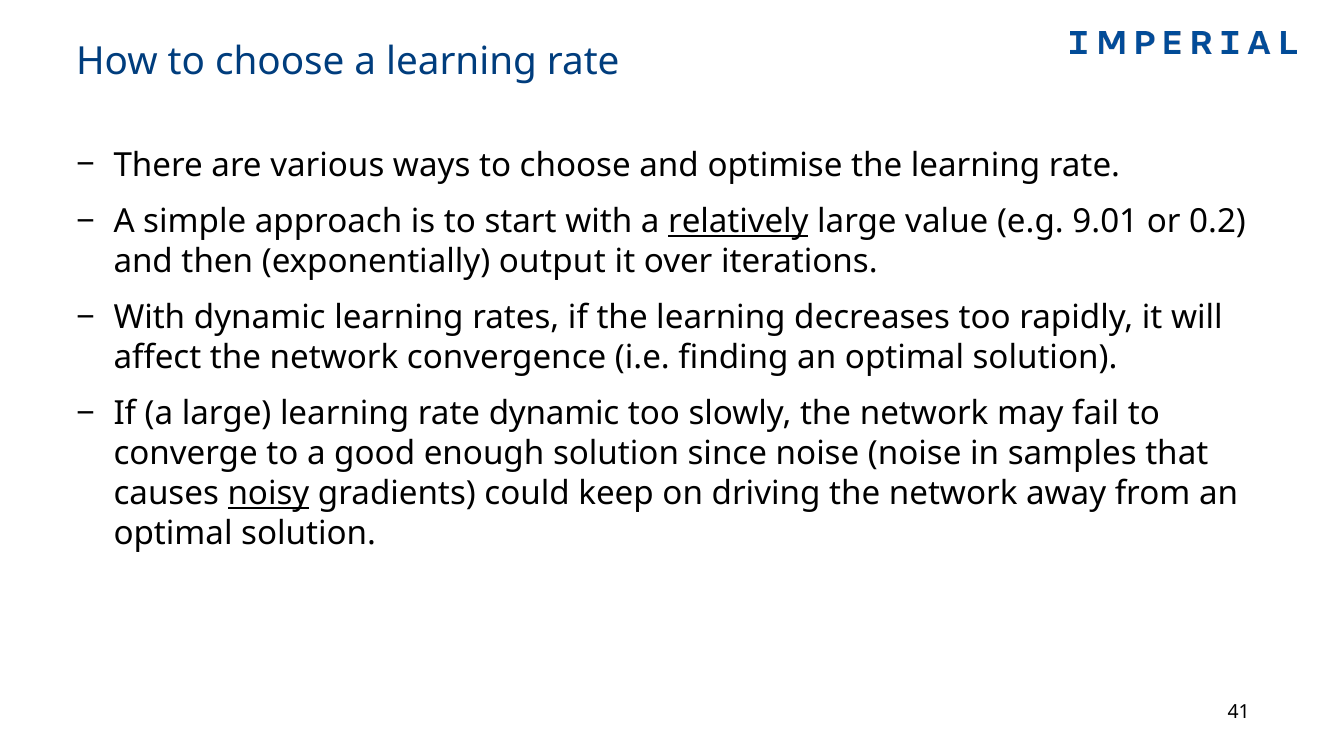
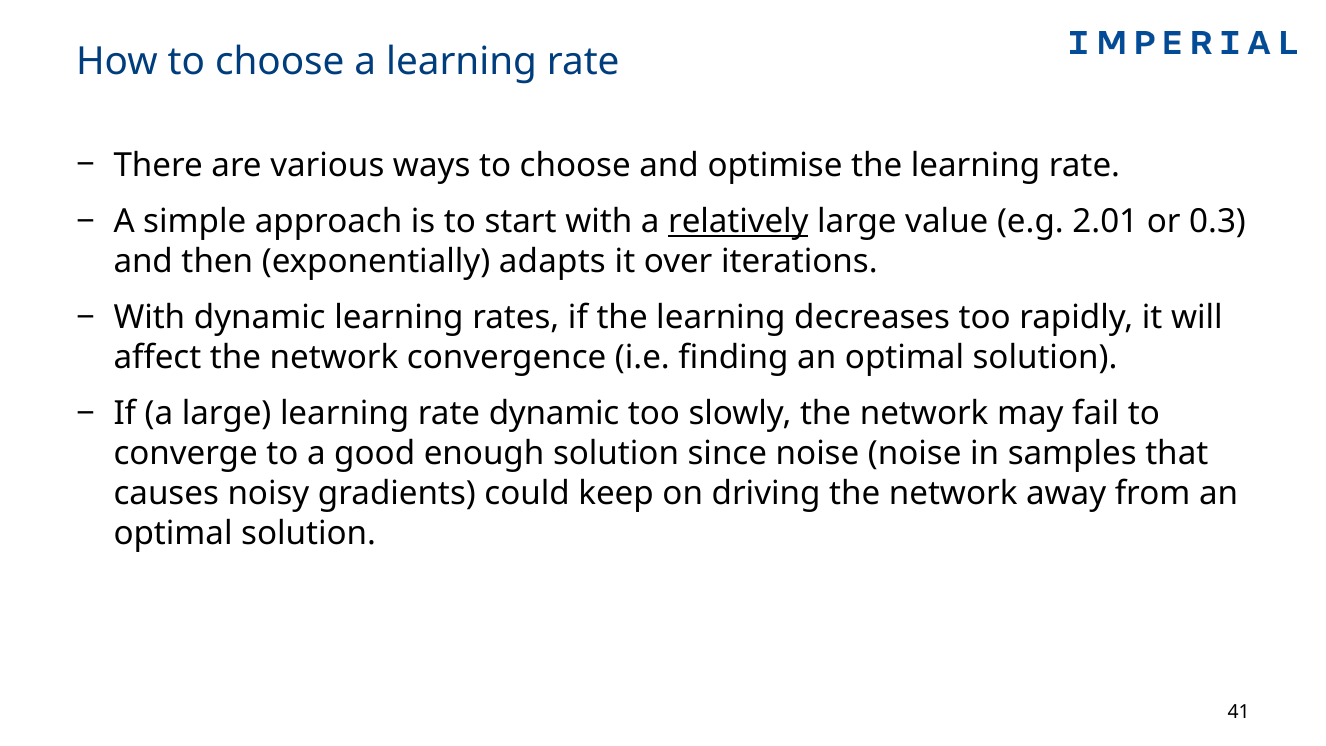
9.01: 9.01 -> 2.01
0.2: 0.2 -> 0.3
output: output -> adapts
noisy underline: present -> none
